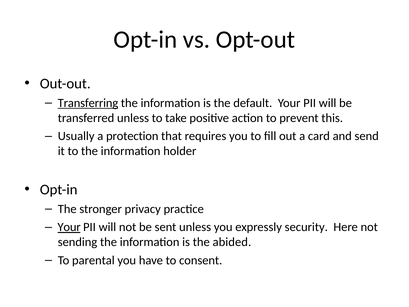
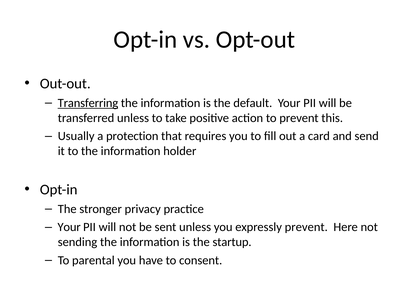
Your at (69, 227) underline: present -> none
expressly security: security -> prevent
abided: abided -> startup
